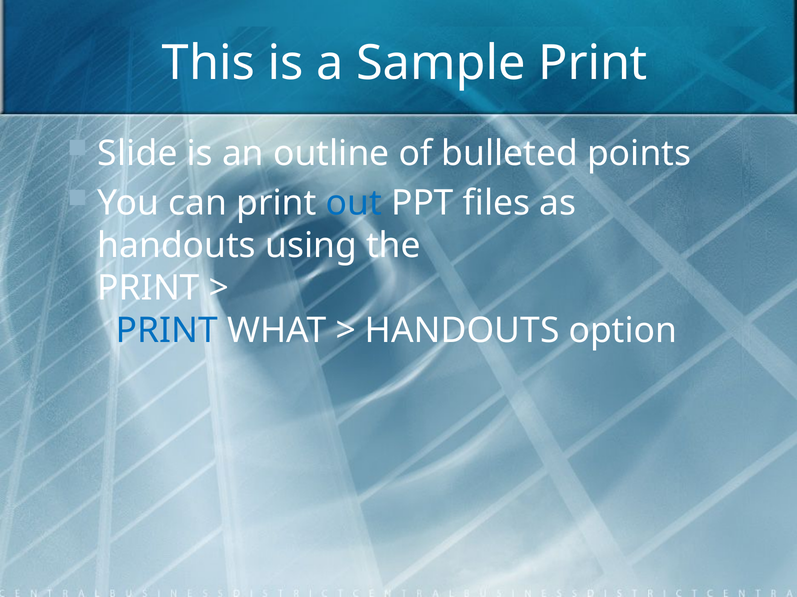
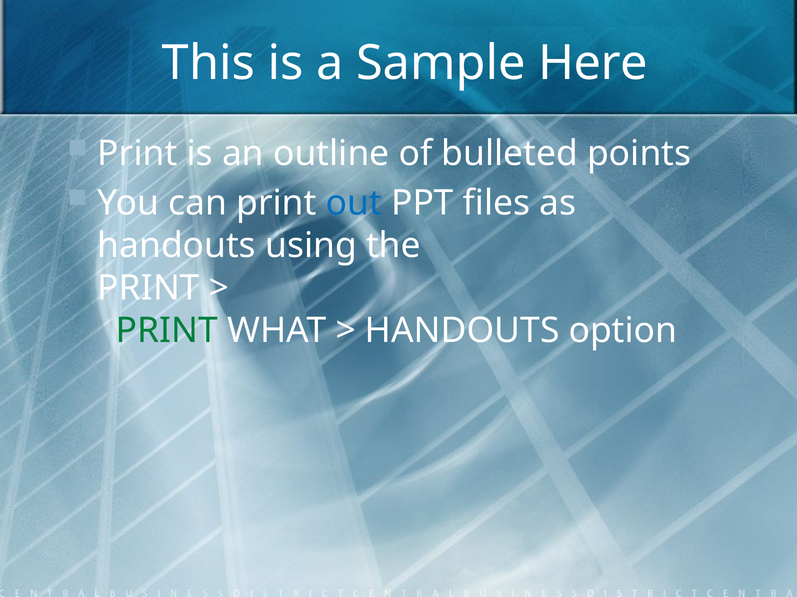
Sample Print: Print -> Here
Slide at (137, 154): Slide -> Print
PRINT at (167, 331) colour: blue -> green
